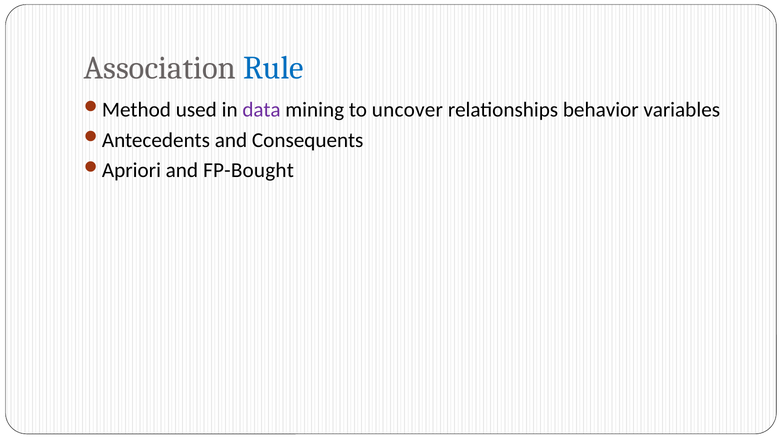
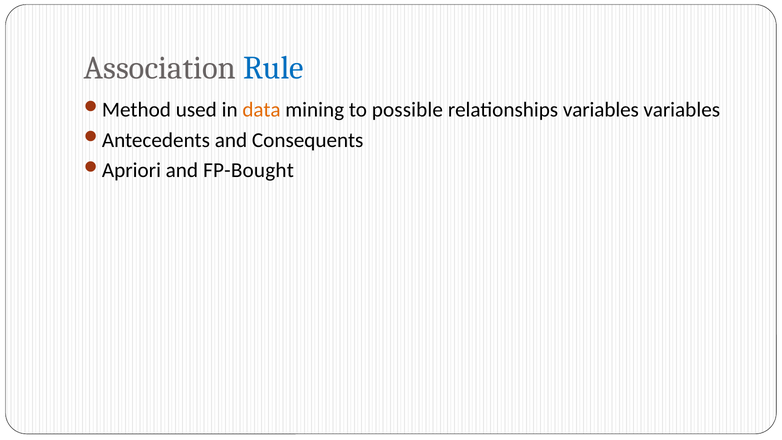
data colour: purple -> orange
uncover: uncover -> possible
relationships behavior: behavior -> variables
